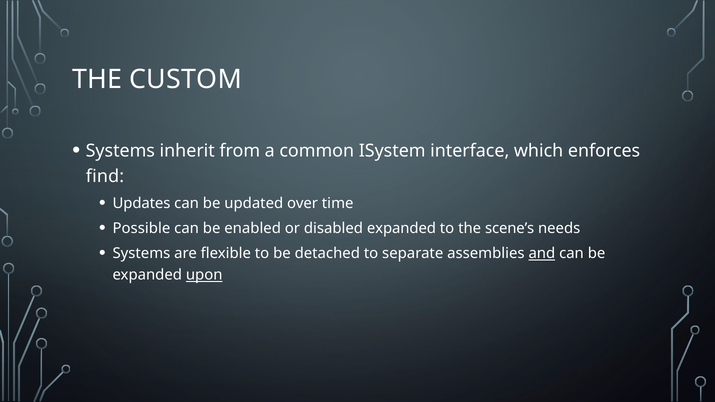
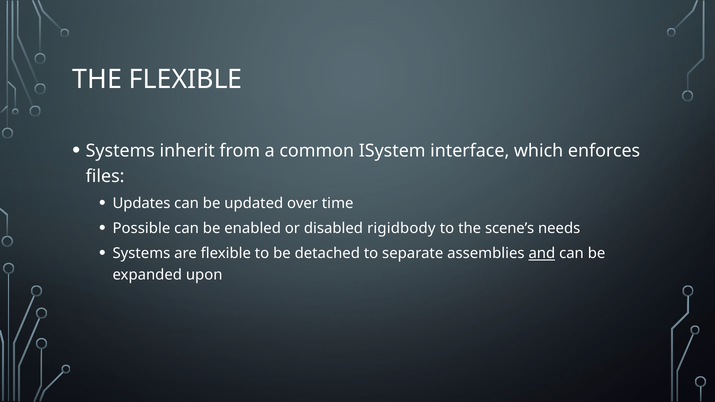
THE CUSTOM: CUSTOM -> FLEXIBLE
find: find -> files
disabled expanded: expanded -> rigidbody
upon underline: present -> none
